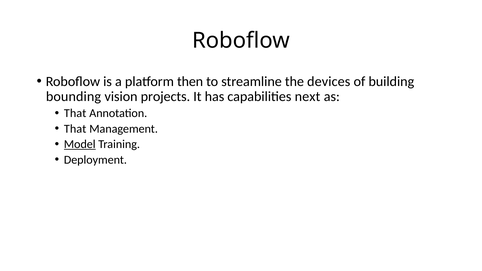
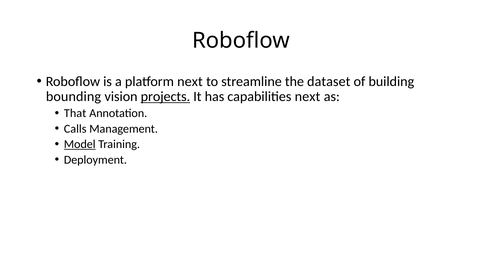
platform then: then -> next
devices: devices -> dataset
projects underline: none -> present
That at (75, 129): That -> Calls
